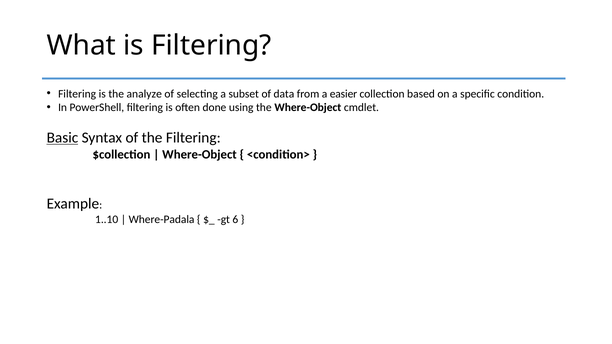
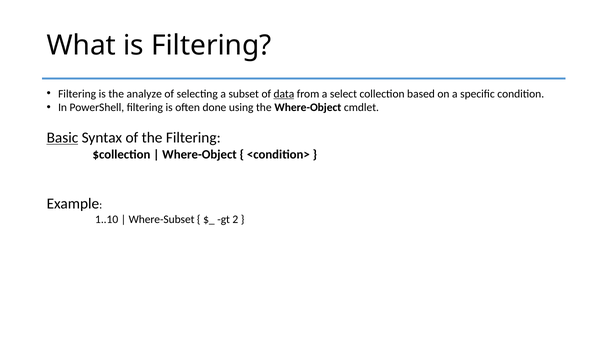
data underline: none -> present
easier: easier -> select
Where-Padala: Where-Padala -> Where-Subset
6: 6 -> 2
